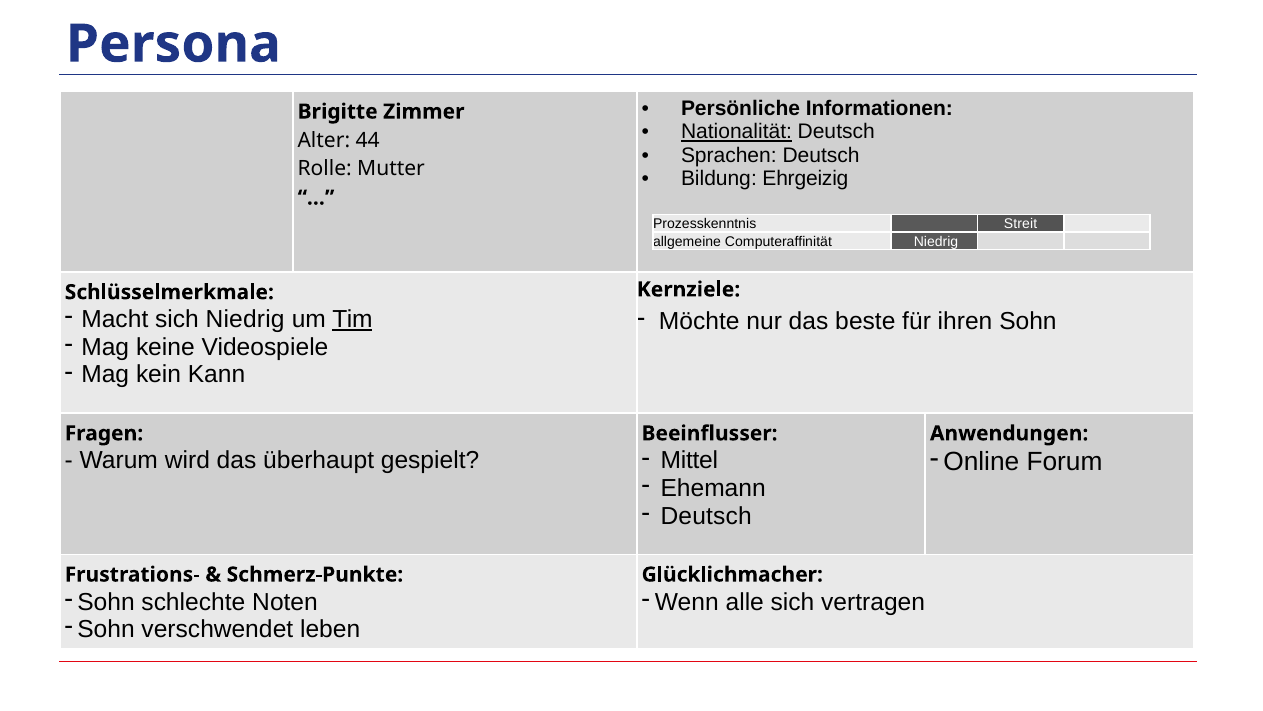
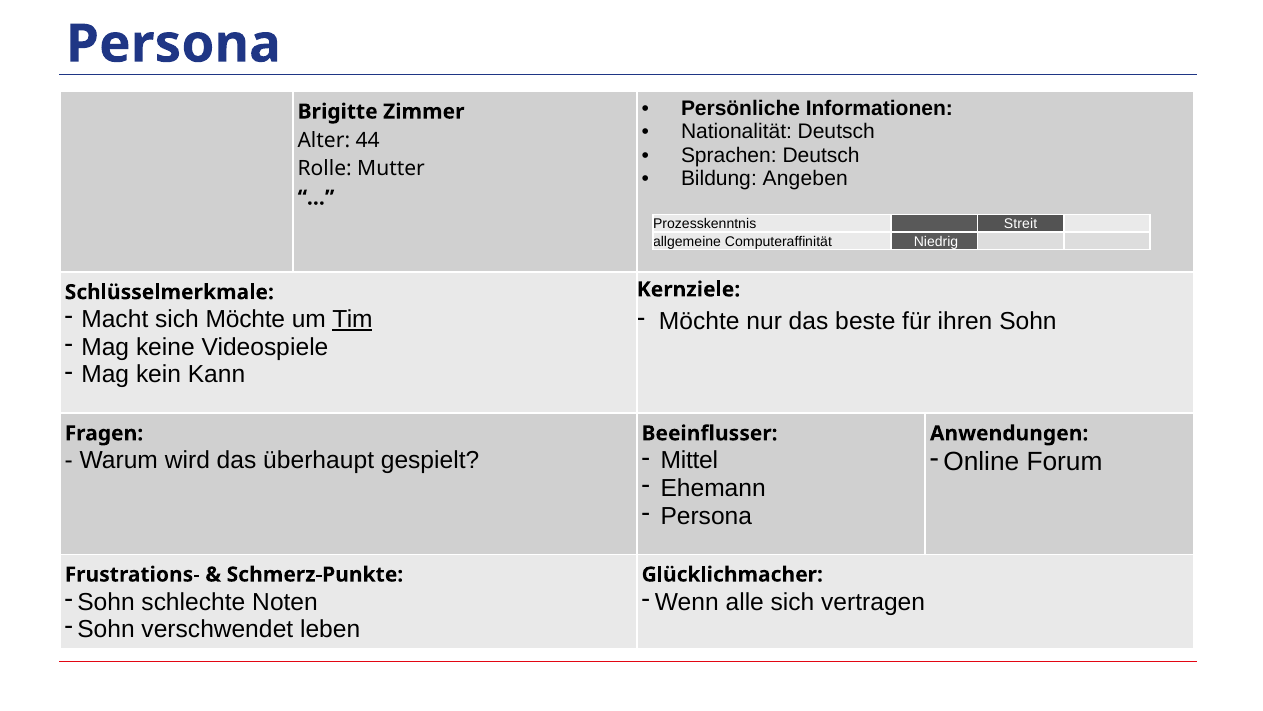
Nationalität underline: present -> none
Ehrgeizig: Ehrgeizig -> Angeben
sich Niedrig: Niedrig -> Möchte
Deutsch at (706, 516): Deutsch -> Persona
